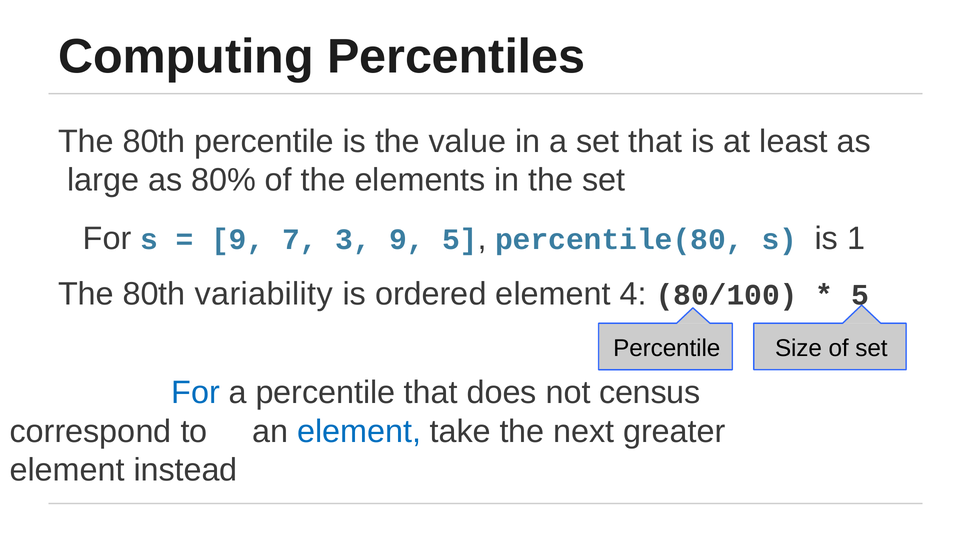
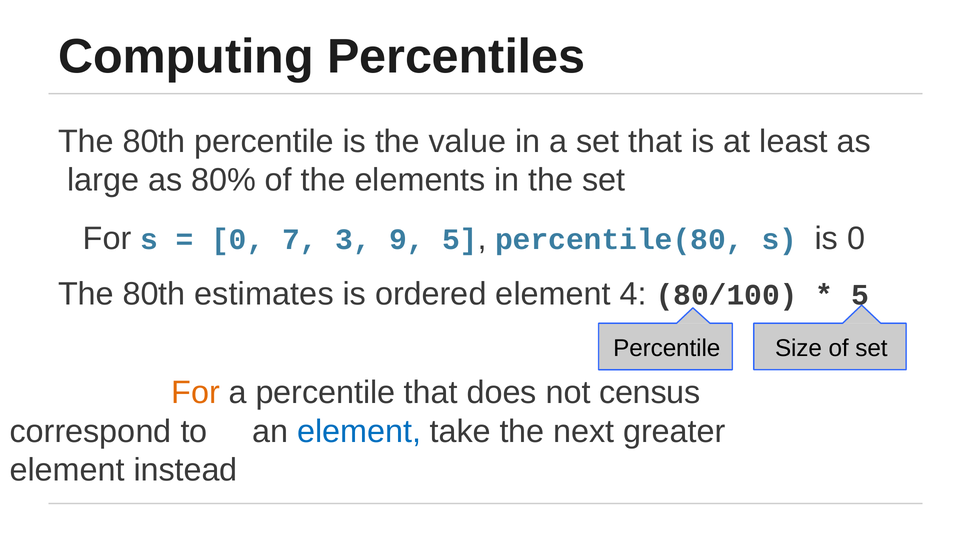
9 at (238, 240): 9 -> 0
is 1: 1 -> 0
variability: variability -> estimates
For at (196, 393) colour: blue -> orange
